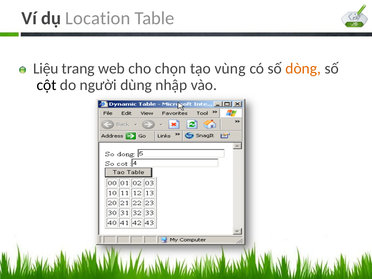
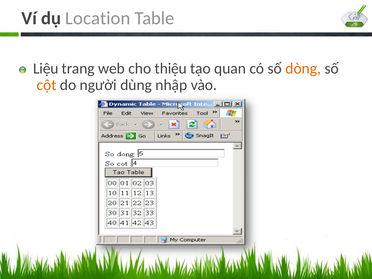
chọn: chọn -> thiệu
vùng: vùng -> quan
cột colour: black -> orange
